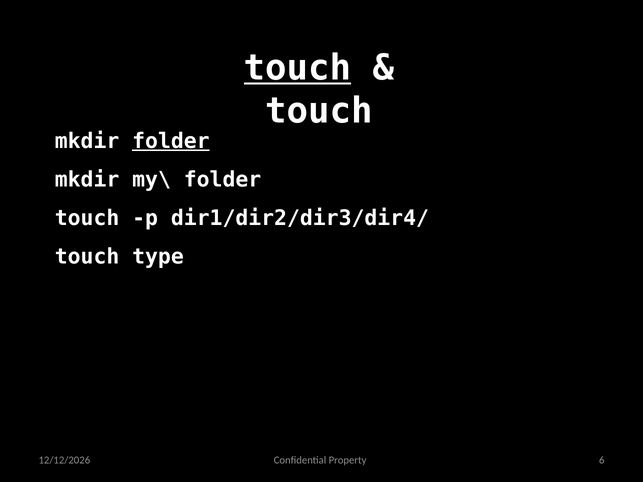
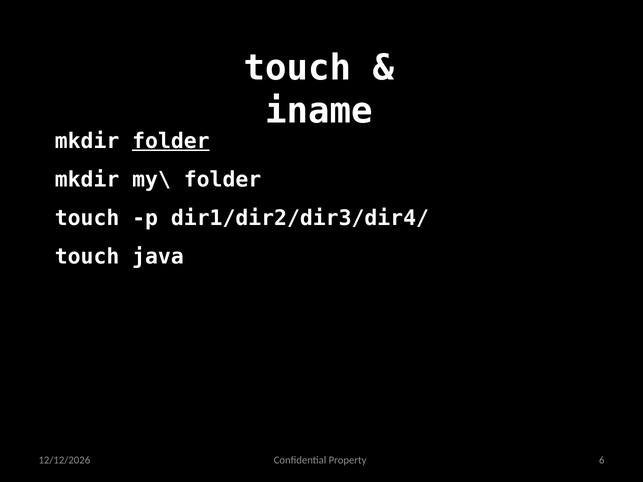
touch at (298, 68) underline: present -> none
touch at (319, 111): touch -> iname
type: type -> java
